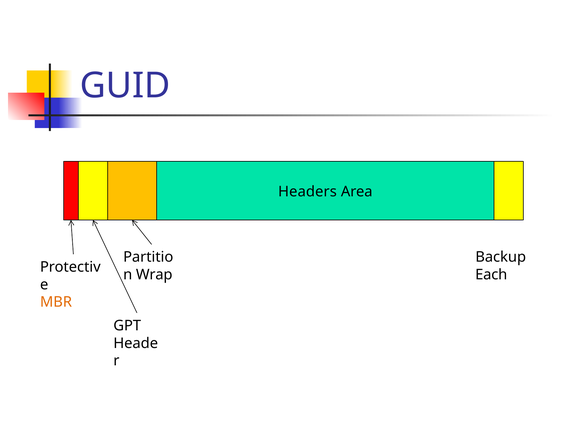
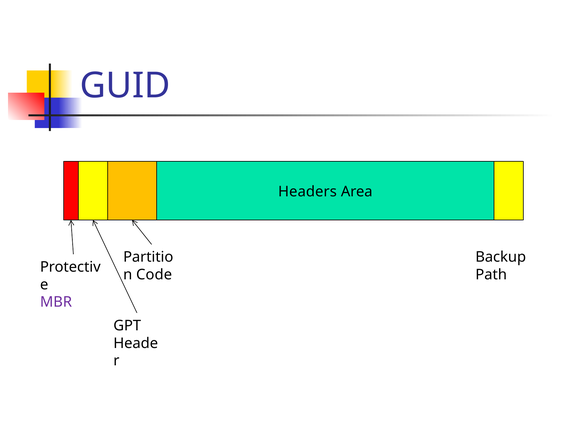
Wrap: Wrap -> Code
Each: Each -> Path
MBR colour: orange -> purple
